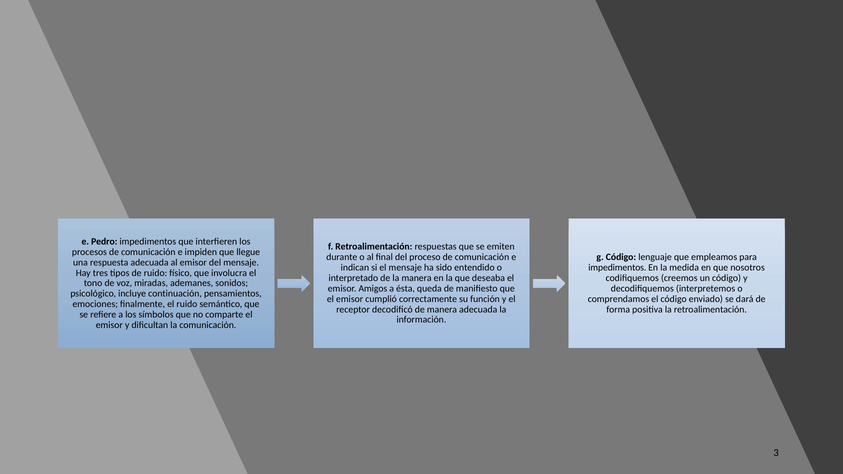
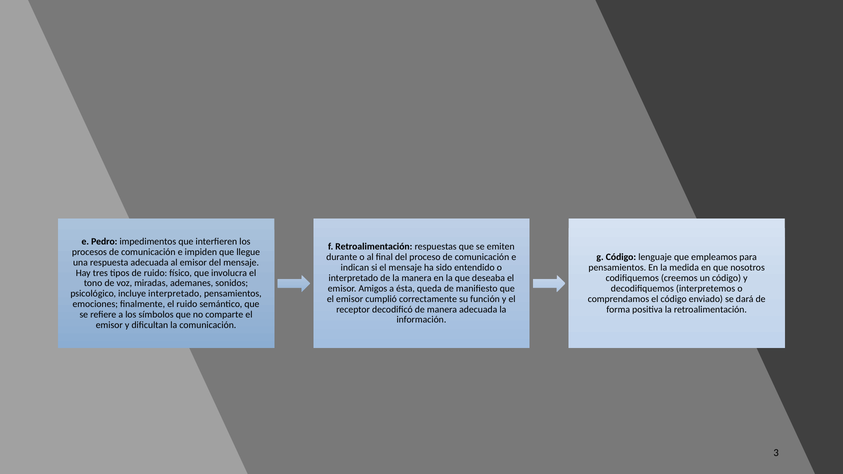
impedimentos at (617, 268): impedimentos -> pensamientos
incluye continuación: continuación -> interpretado
